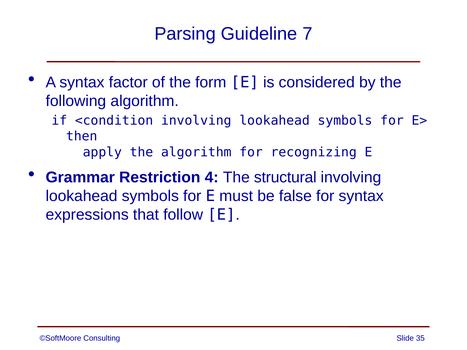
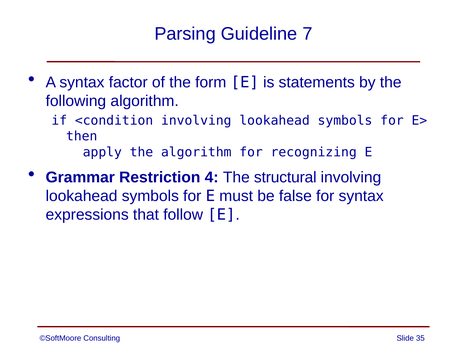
considered: considered -> statements
